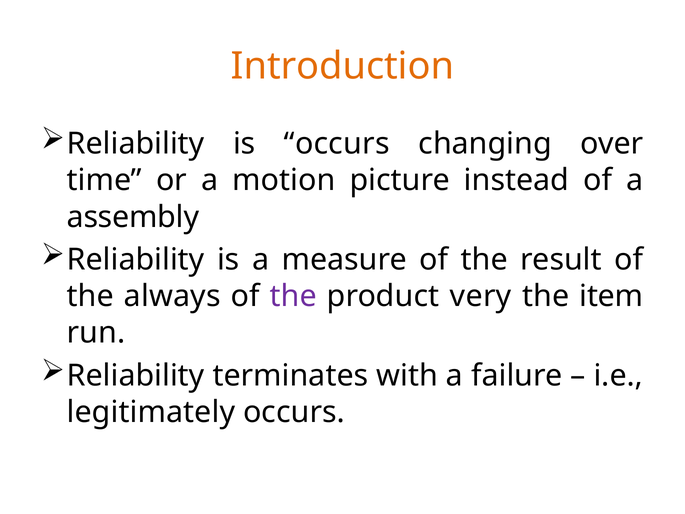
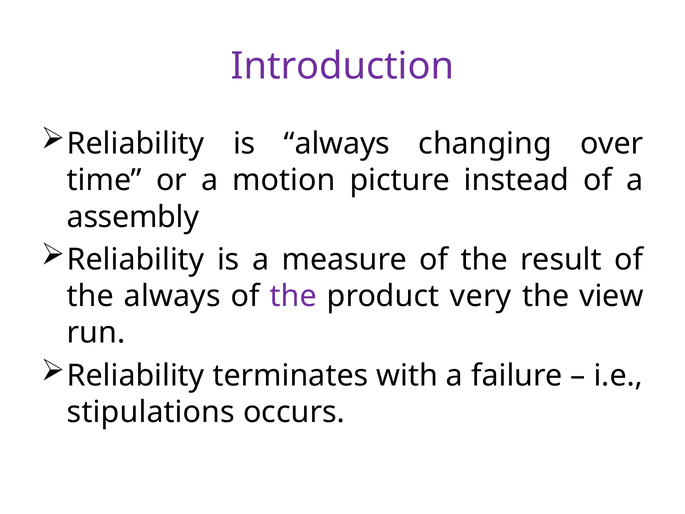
Introduction colour: orange -> purple
is occurs: occurs -> always
item: item -> view
legitimately: legitimately -> stipulations
